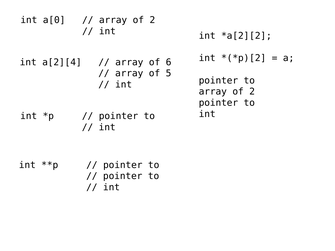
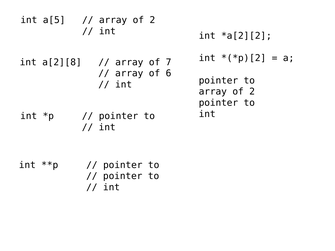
a[0: a[0 -> a[5
a[2][4: a[2][4 -> a[2][8
6: 6 -> 7
5: 5 -> 6
